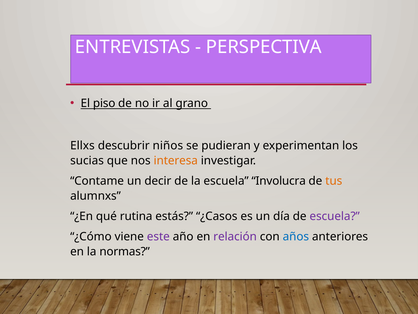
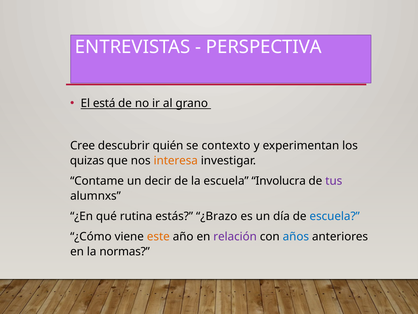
piso: piso -> está
Ellxs: Ellxs -> Cree
niños: niños -> quién
pudieran: pudieran -> contexto
sucias: sucias -> quizas
tus colour: orange -> purple
¿Casos: ¿Casos -> ¿Brazo
escuela at (335, 216) colour: purple -> blue
este colour: purple -> orange
